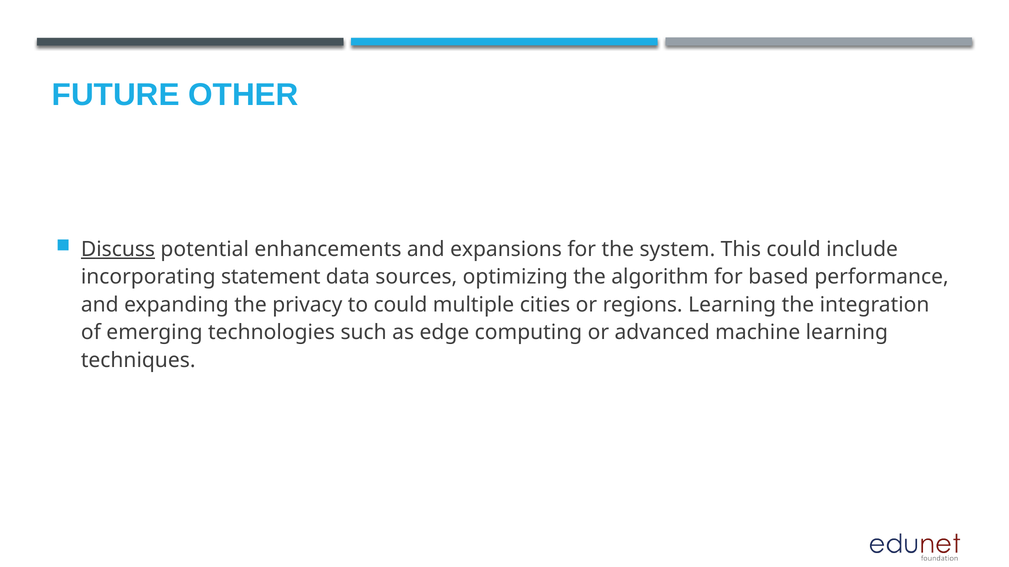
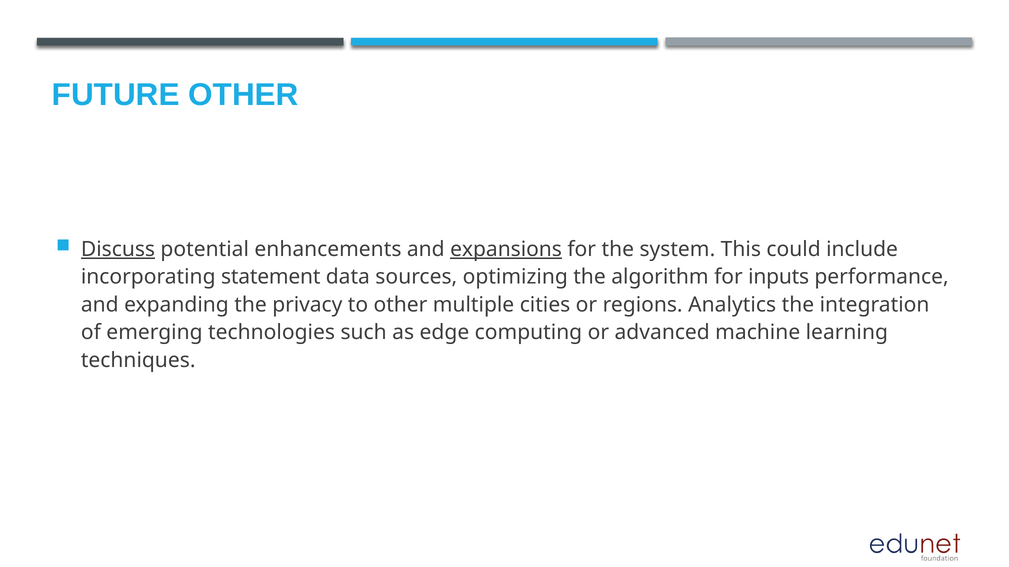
expansions underline: none -> present
based: based -> inputs
to could: could -> other
regions Learning: Learning -> Analytics
